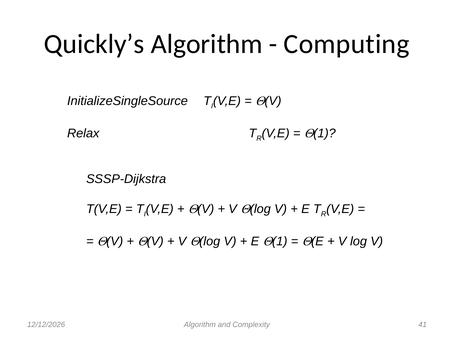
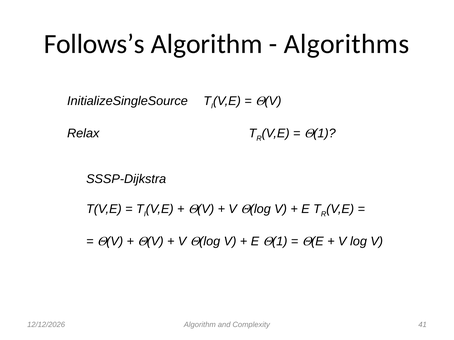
Quickly’s: Quickly’s -> Follows’s
Computing: Computing -> Algorithms
